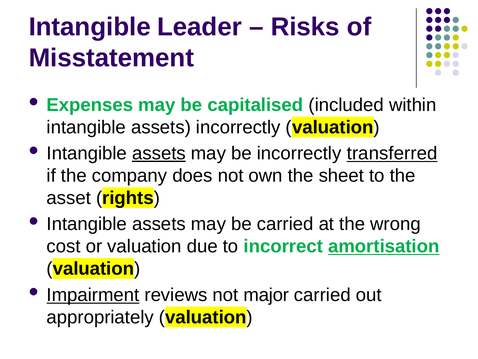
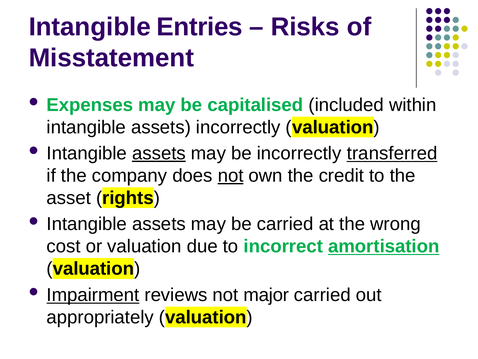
Leader: Leader -> Entries
not at (231, 175) underline: none -> present
sheet: sheet -> credit
